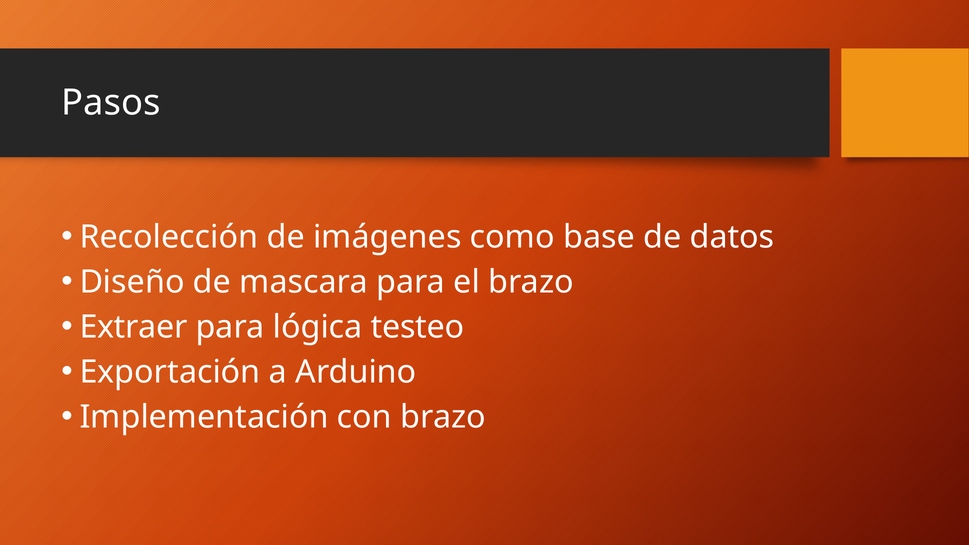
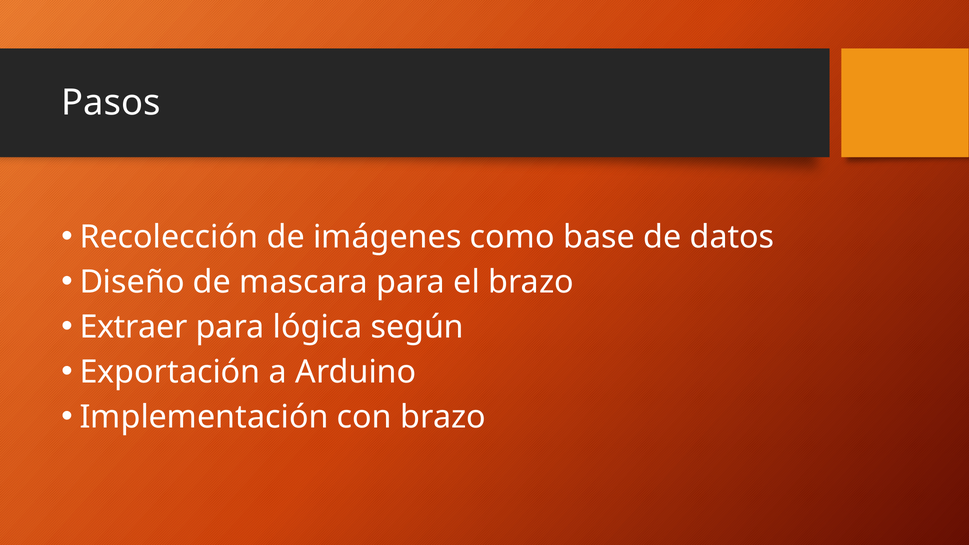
testeo: testeo -> según
